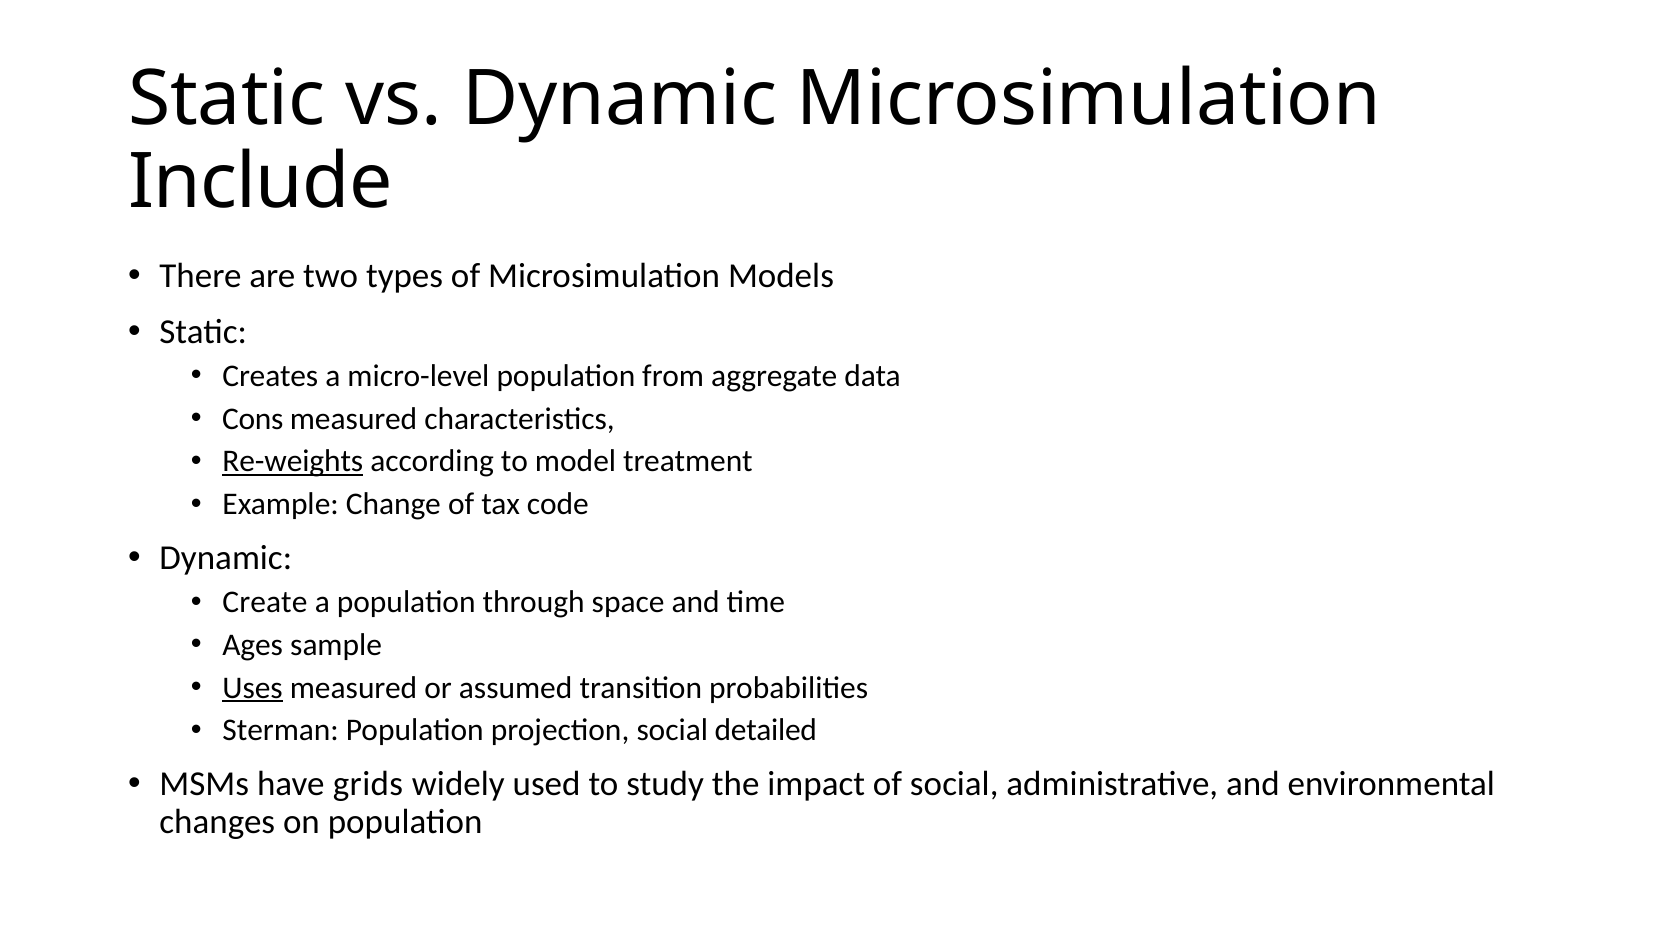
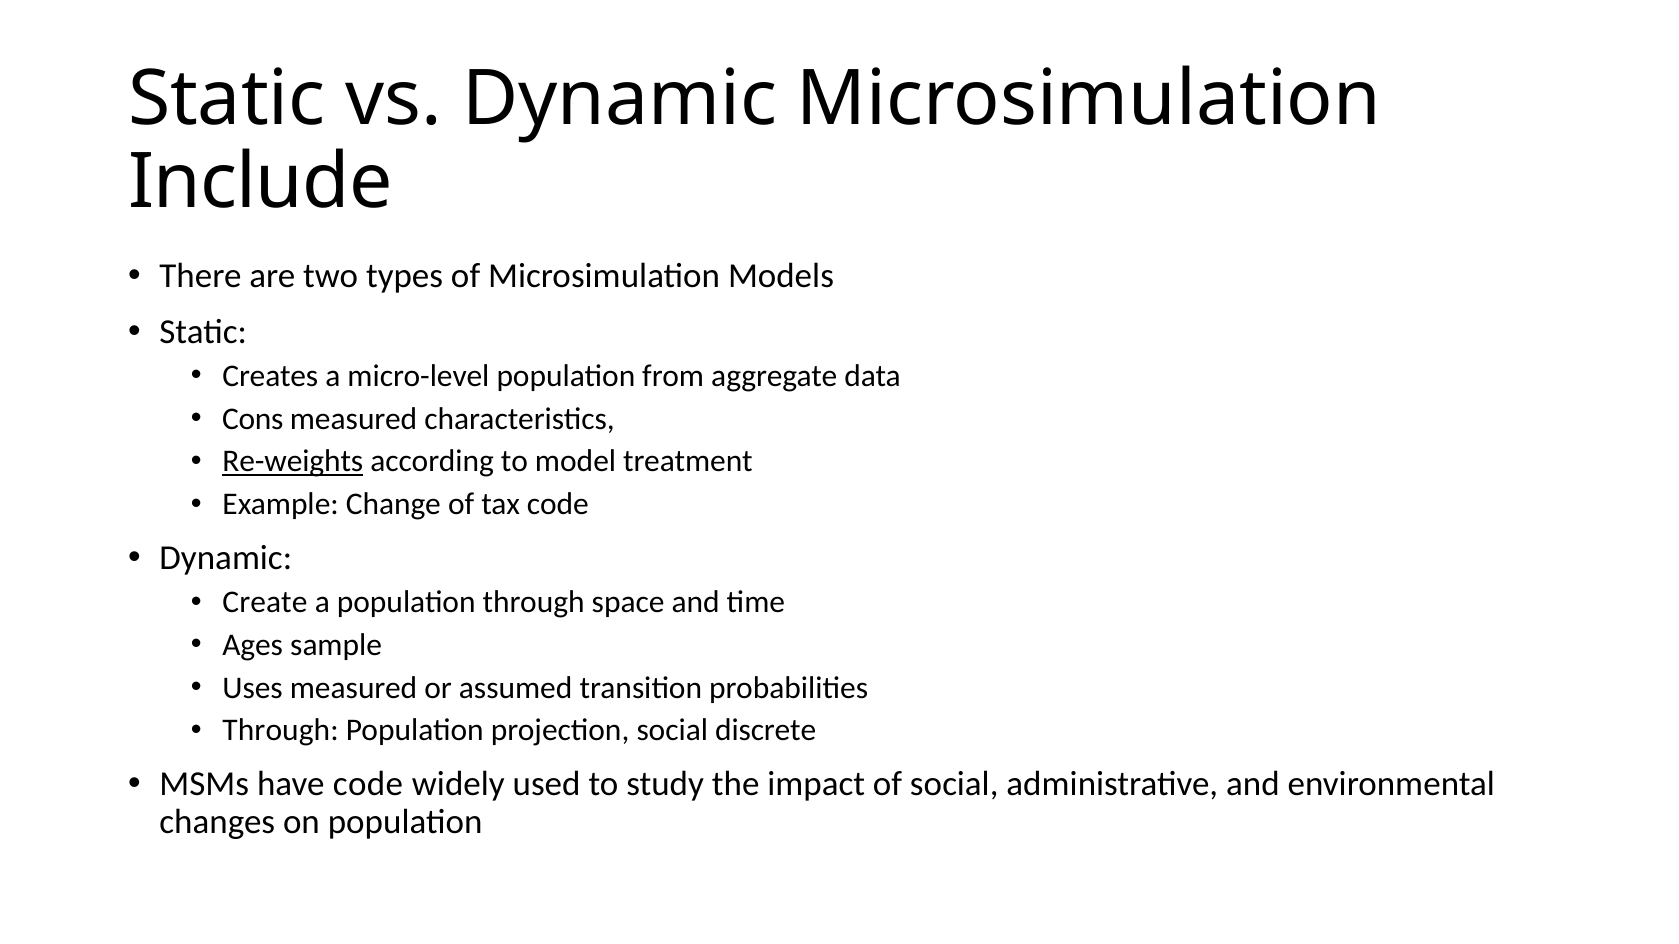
Uses underline: present -> none
Sterman at (281, 731): Sterman -> Through
detailed: detailed -> discrete
have grids: grids -> code
